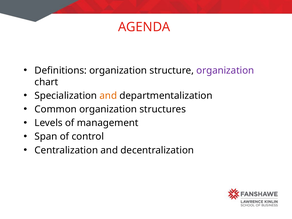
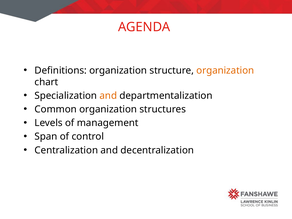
organization at (225, 70) colour: purple -> orange
